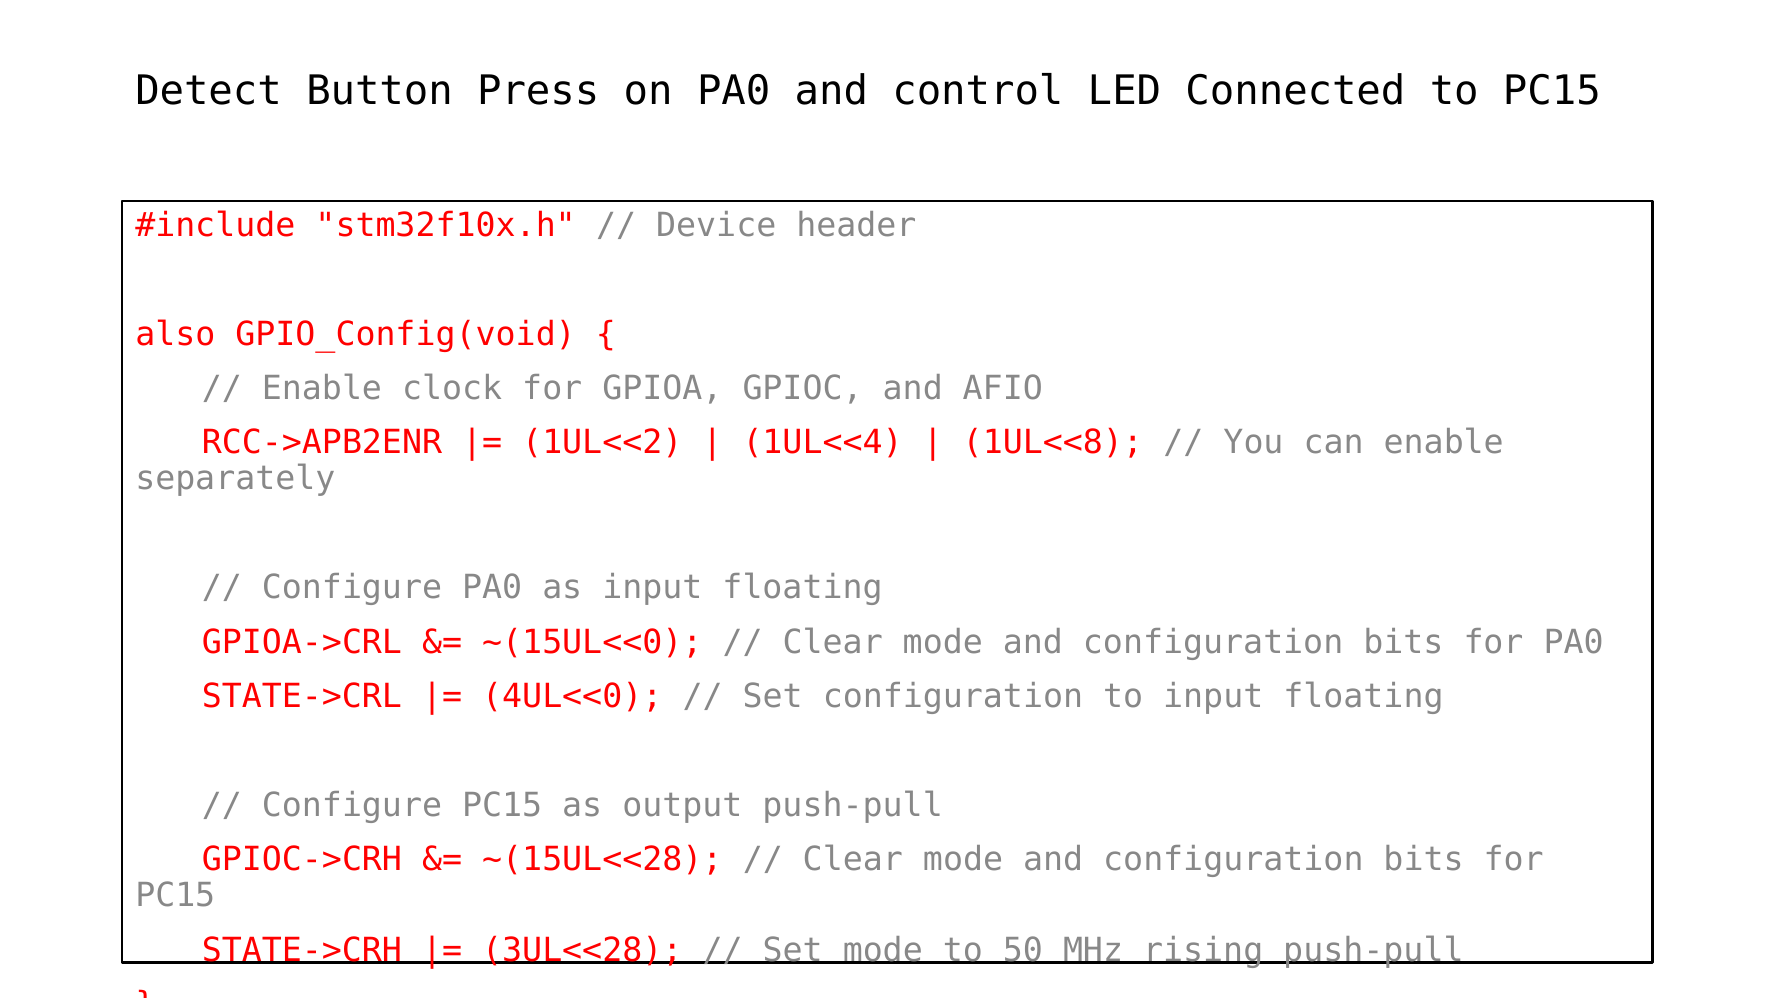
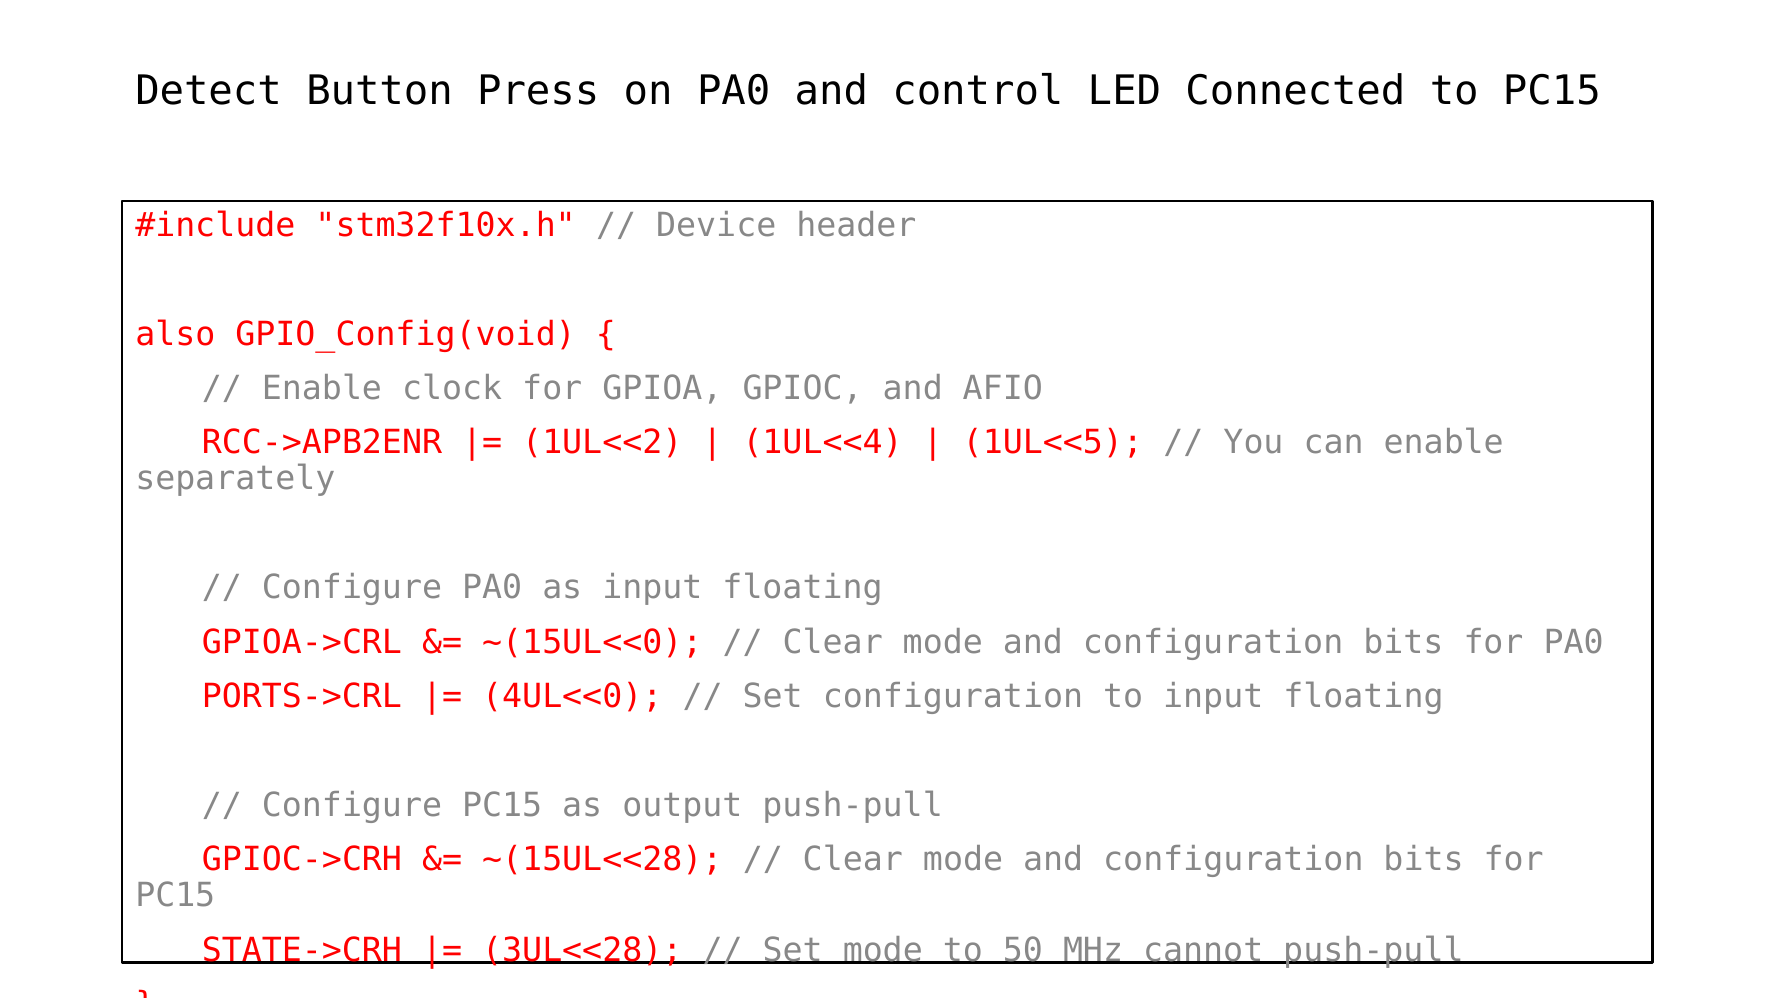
1UL<<8: 1UL<<8 -> 1UL<<5
STATE->CRL: STATE->CRL -> PORTS->CRL
rising: rising -> cannot
